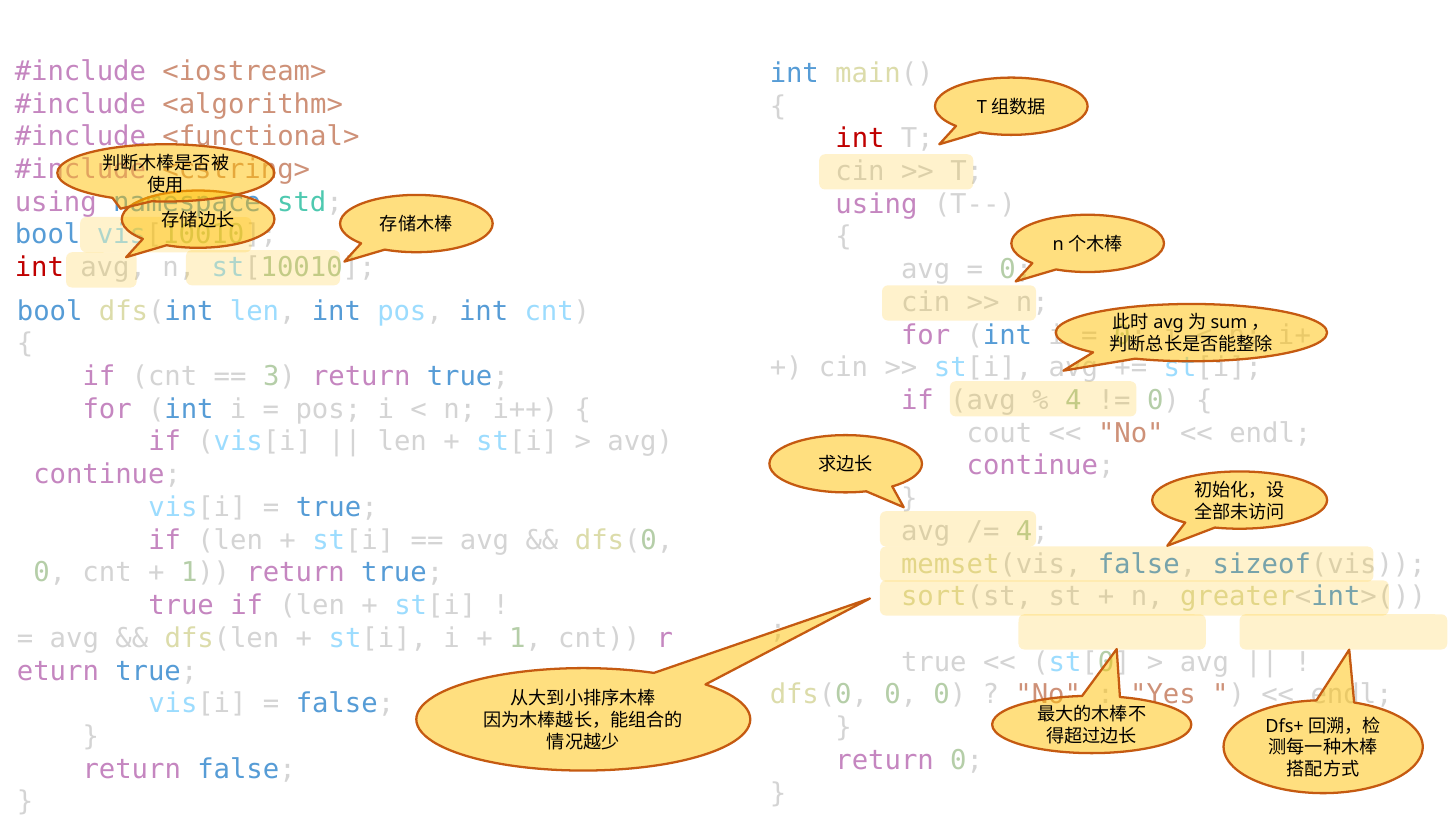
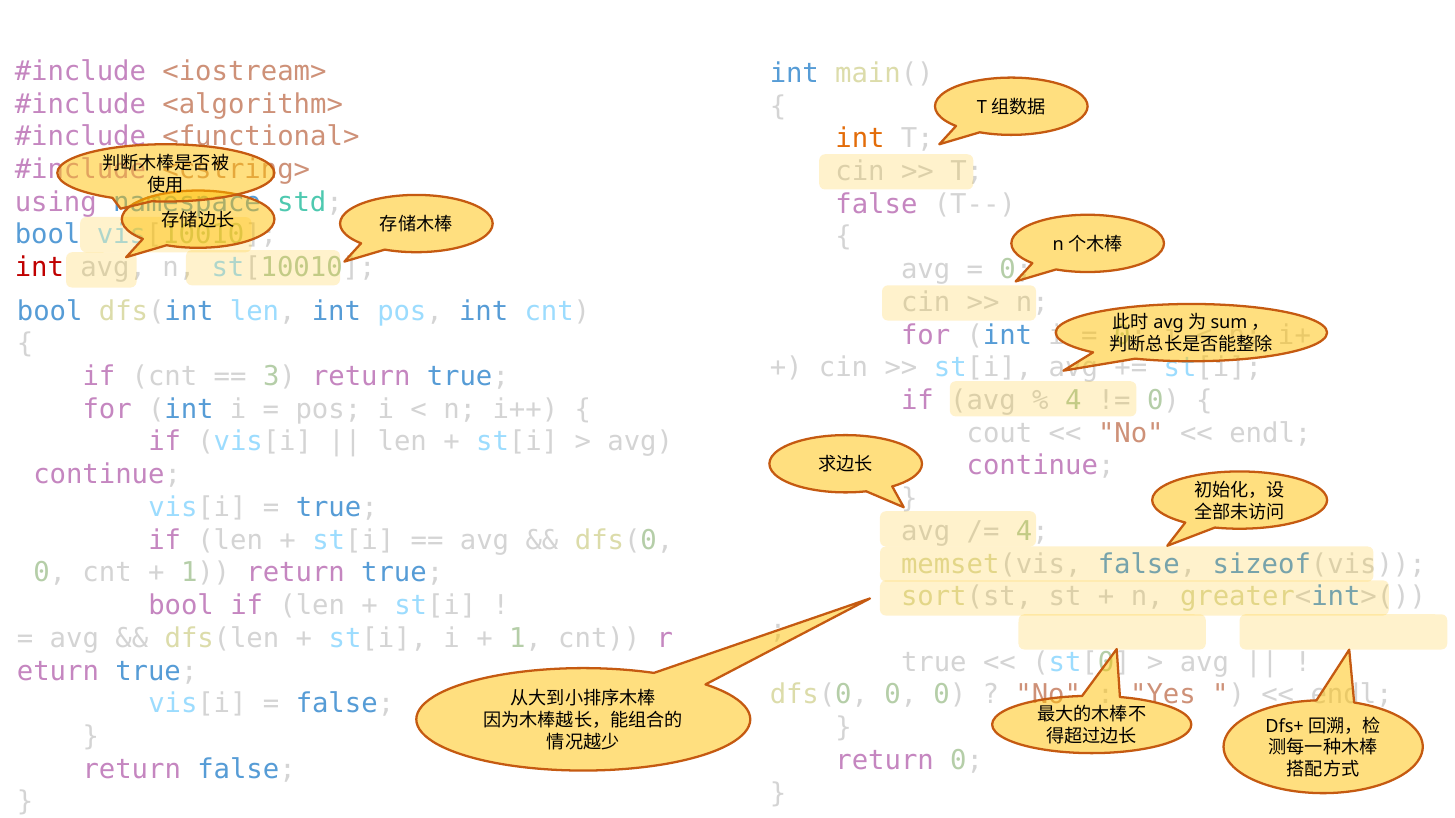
int at (860, 139) colour: red -> orange
using at (876, 204): using -> false
true at (181, 606): true -> bool
